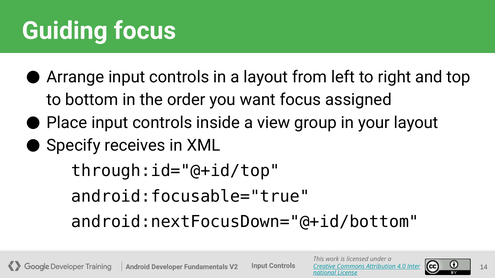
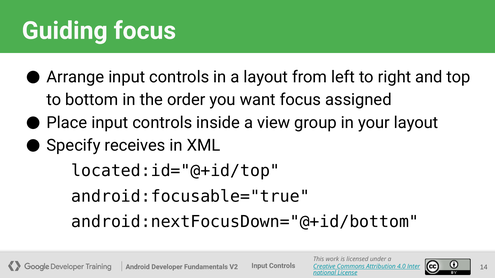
through:id="@+id/top: through:id="@+id/top -> located:id="@+id/top
